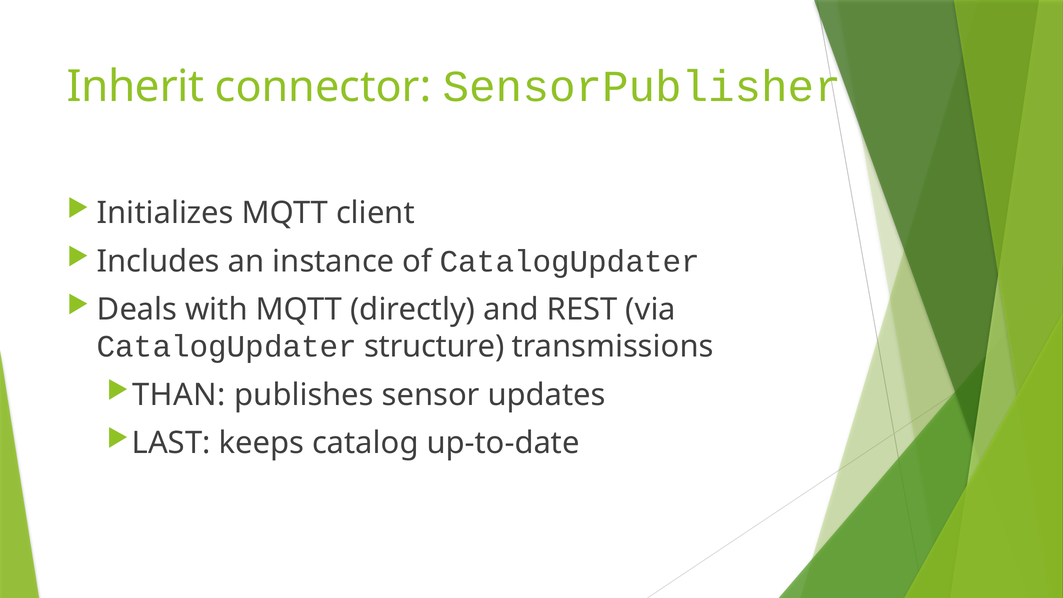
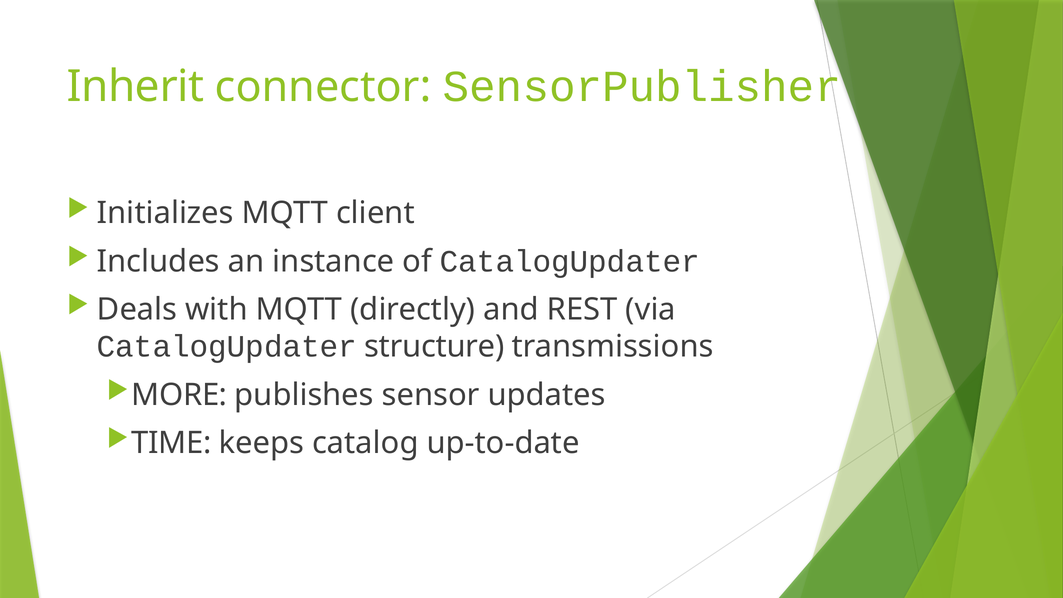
THAN: THAN -> MORE
LAST: LAST -> TIME
